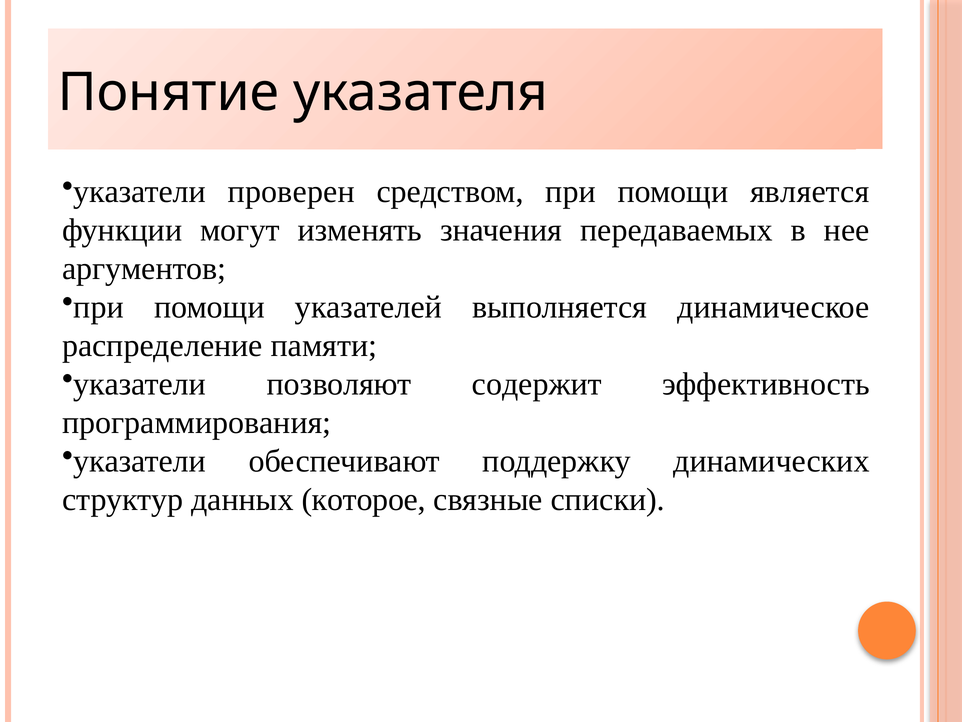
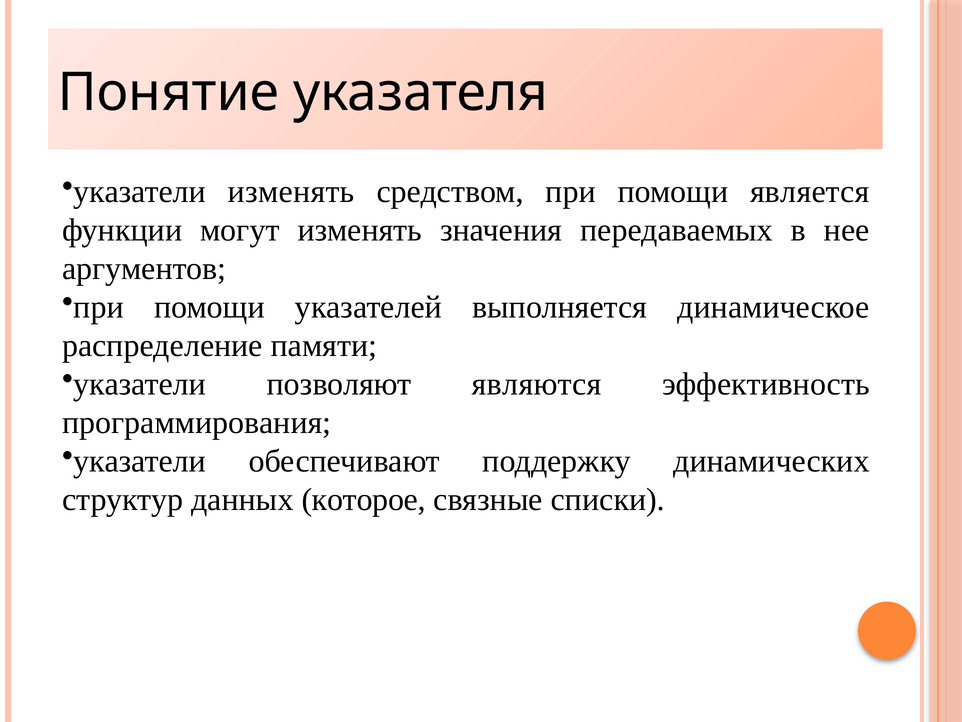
указатели проверен: проверен -> изменять
содержит: содержит -> являются
